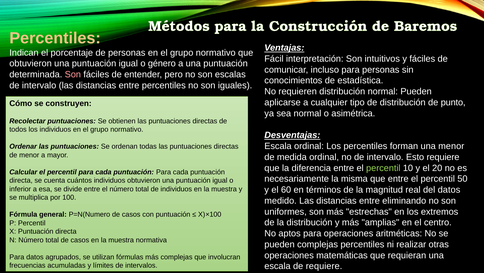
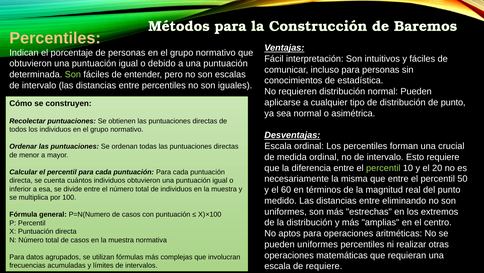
género: género -> debido
Son at (73, 74) colour: pink -> light green
una menor: menor -> crucial
del datos: datos -> punto
pueden complejas: complejas -> uniformes
